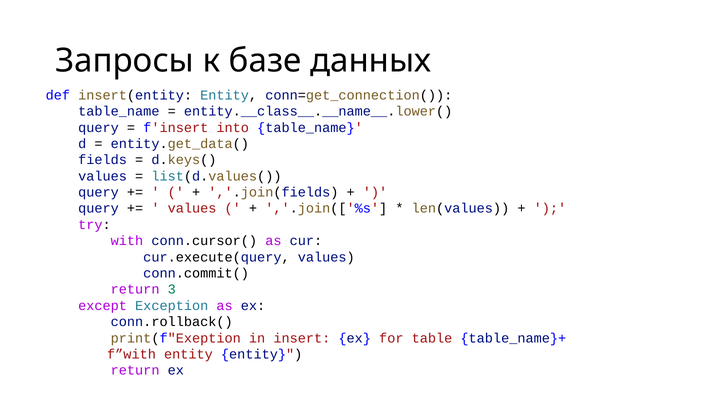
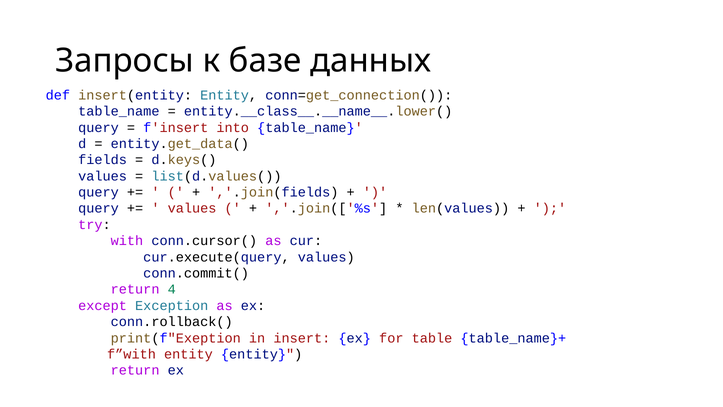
3: 3 -> 4
